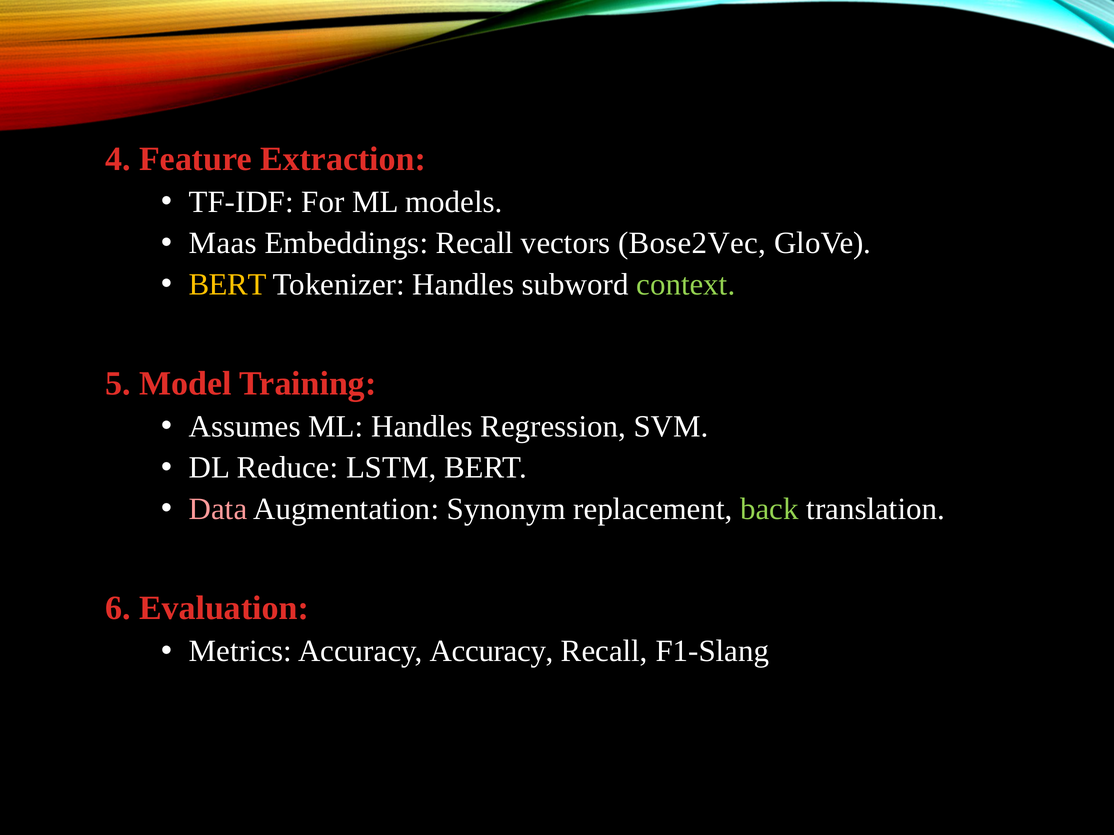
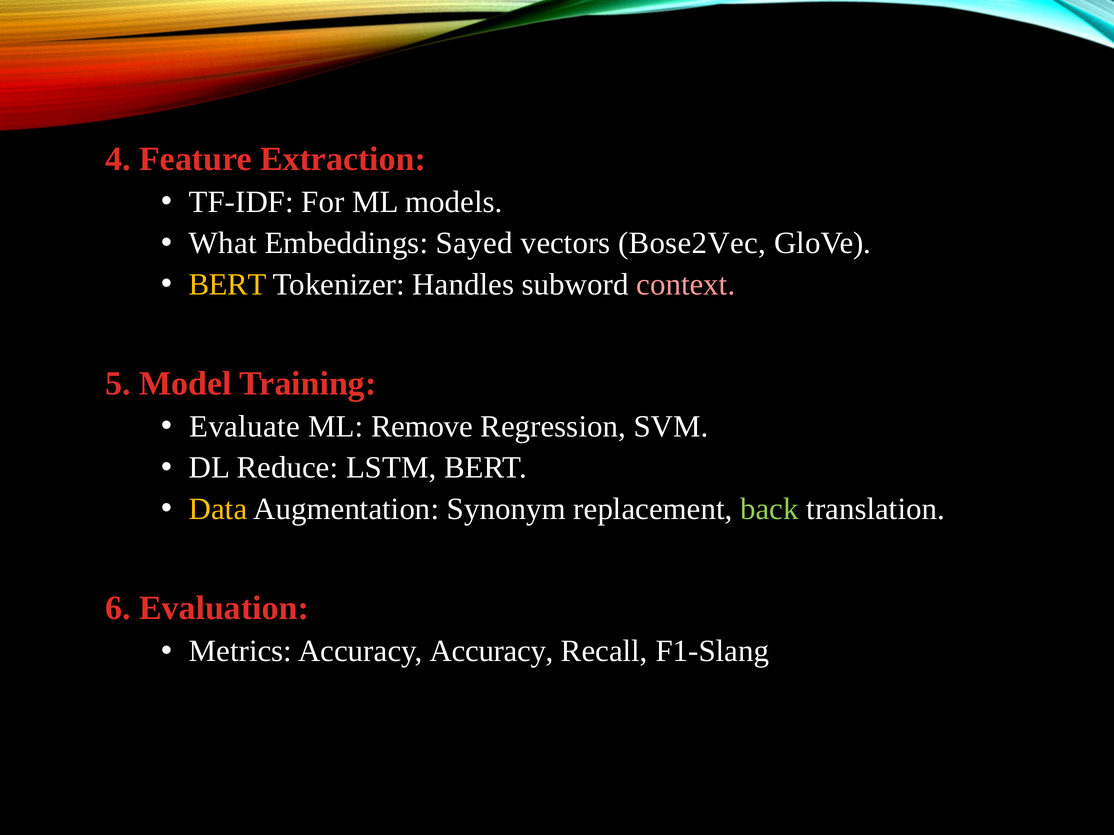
Maas: Maas -> What
Embeddings Recall: Recall -> Sayed
context colour: light green -> pink
Assumes: Assumes -> Evaluate
ML Handles: Handles -> Remove
Data colour: pink -> yellow
